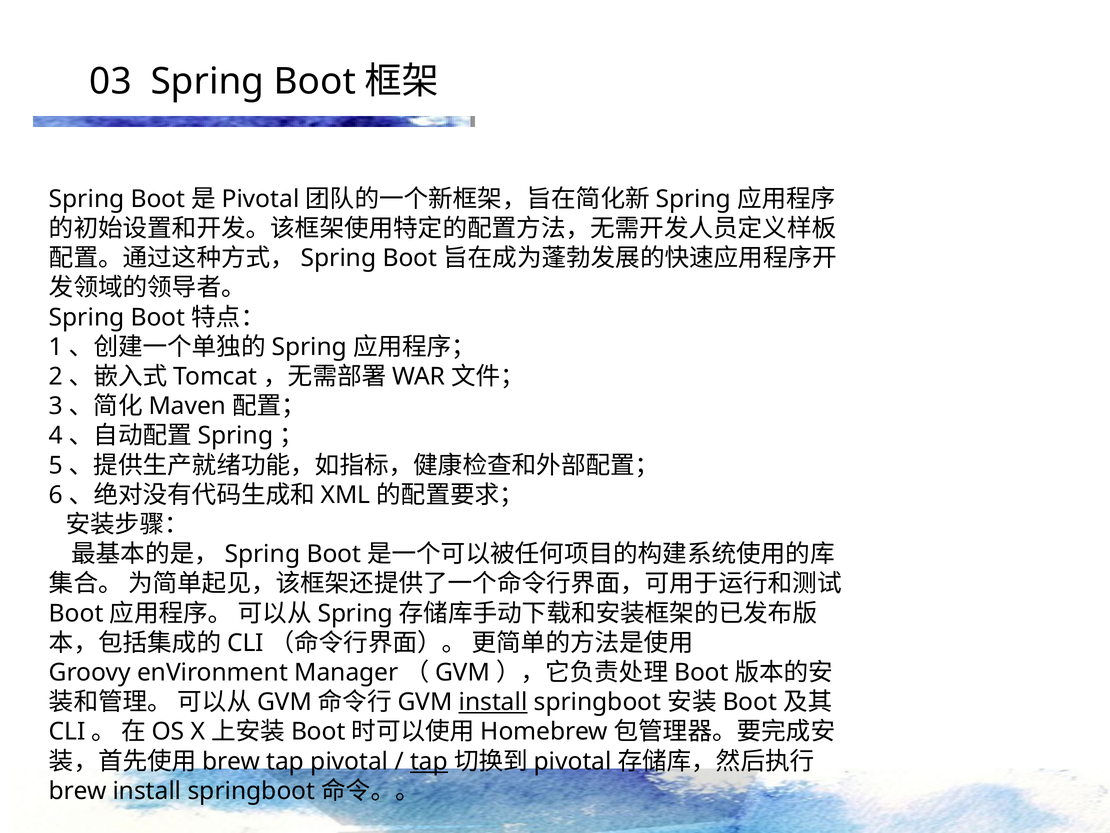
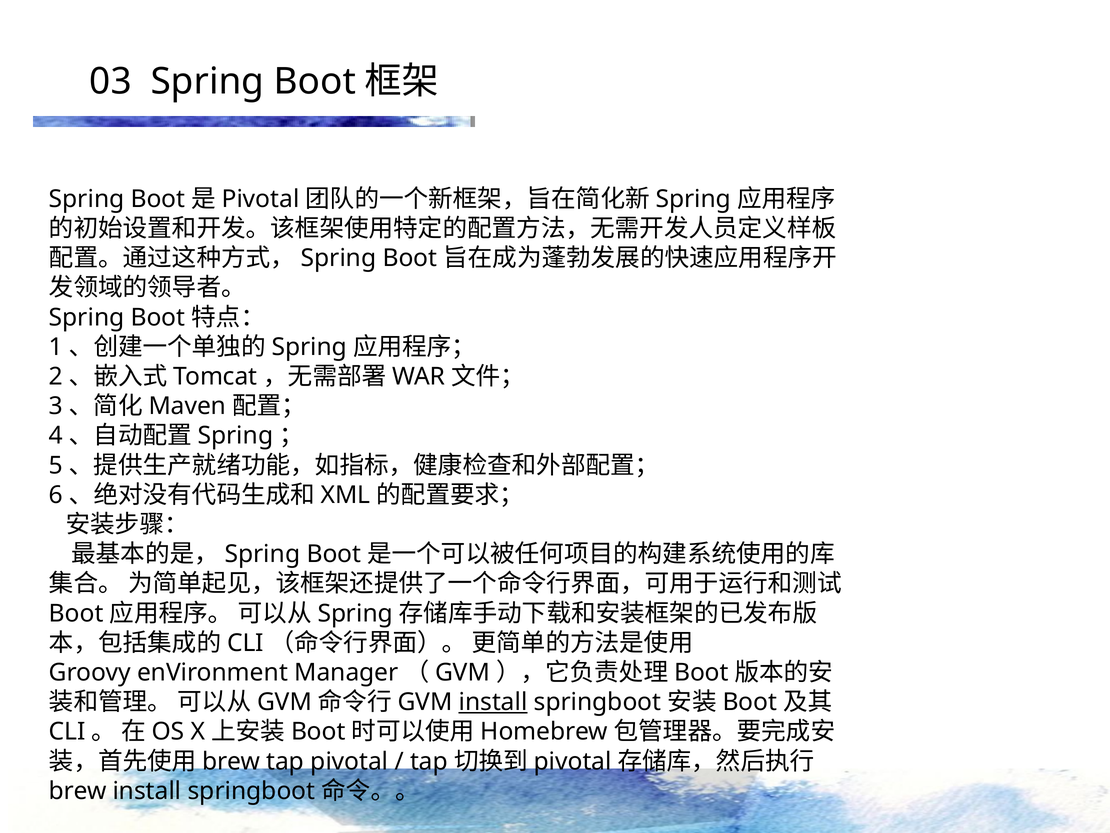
tap at (429, 761) underline: present -> none
